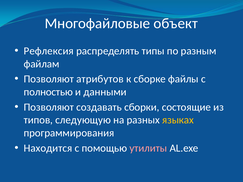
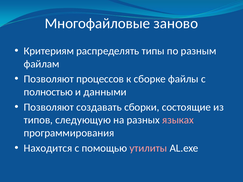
объект: объект -> заново
Рефлексия: Рефлексия -> Критериям
атрибутов: атрибутов -> процессов
языках colour: yellow -> pink
